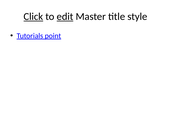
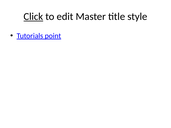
edit underline: present -> none
